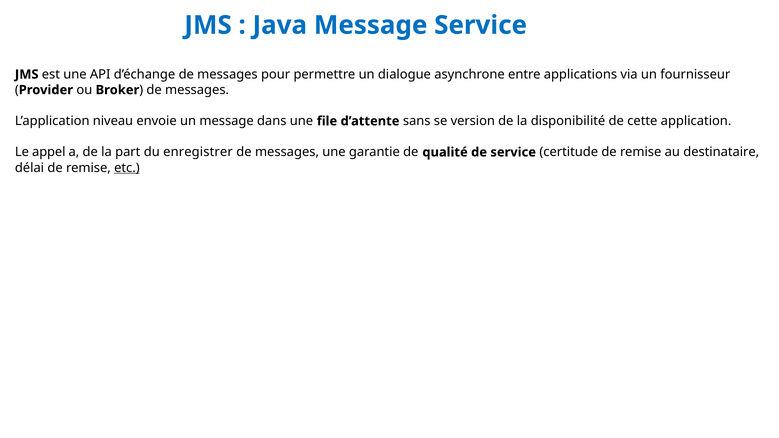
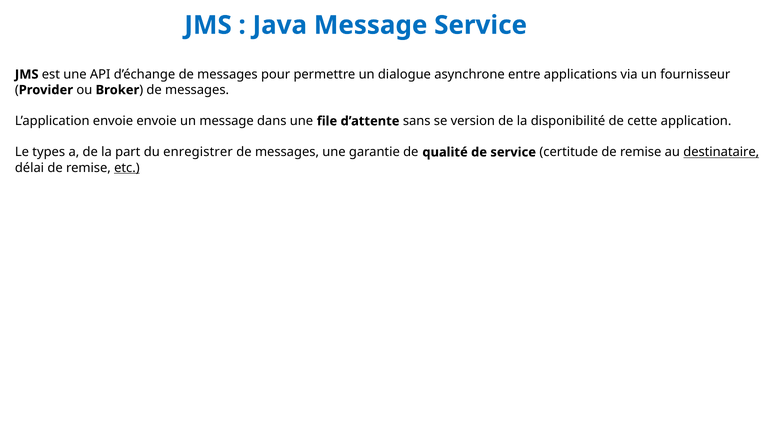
L’application niveau: niveau -> envoie
appel: appel -> types
destinataire underline: none -> present
